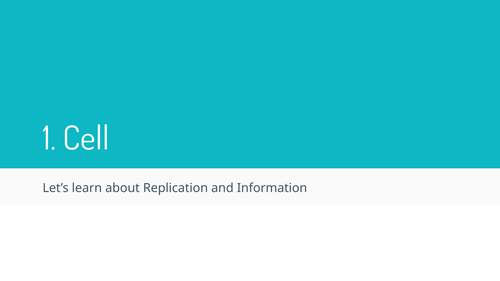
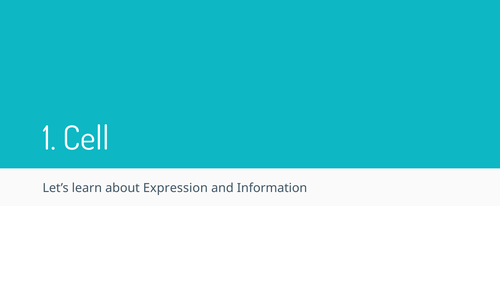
Replication: Replication -> Expression
